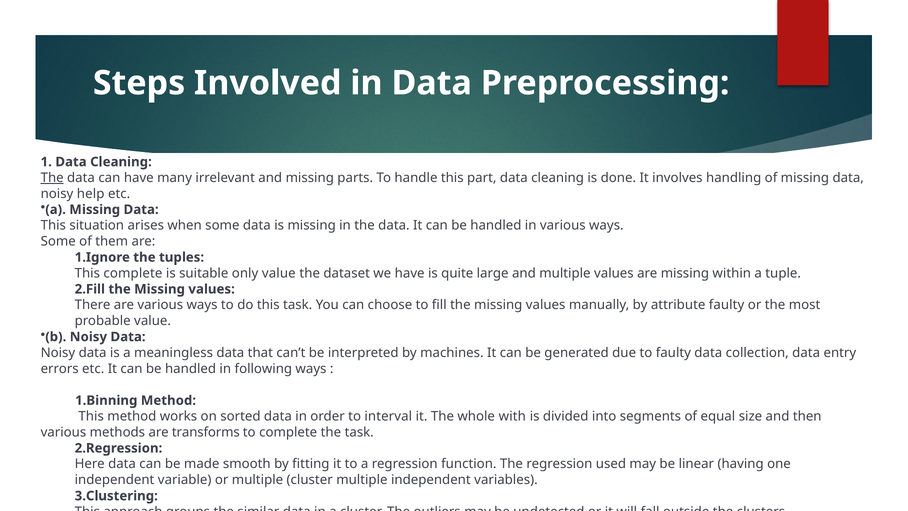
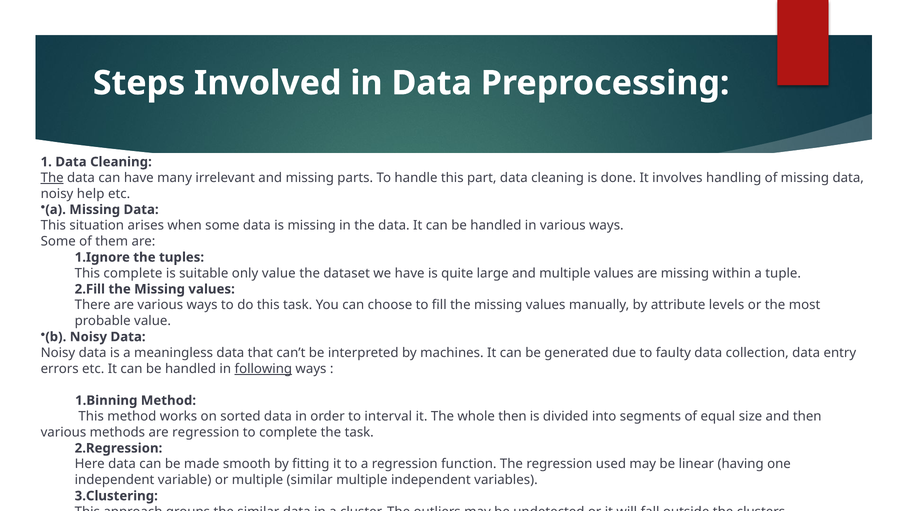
attribute faulty: faulty -> levels
following underline: none -> present
whole with: with -> then
are transforms: transforms -> regression
multiple cluster: cluster -> similar
